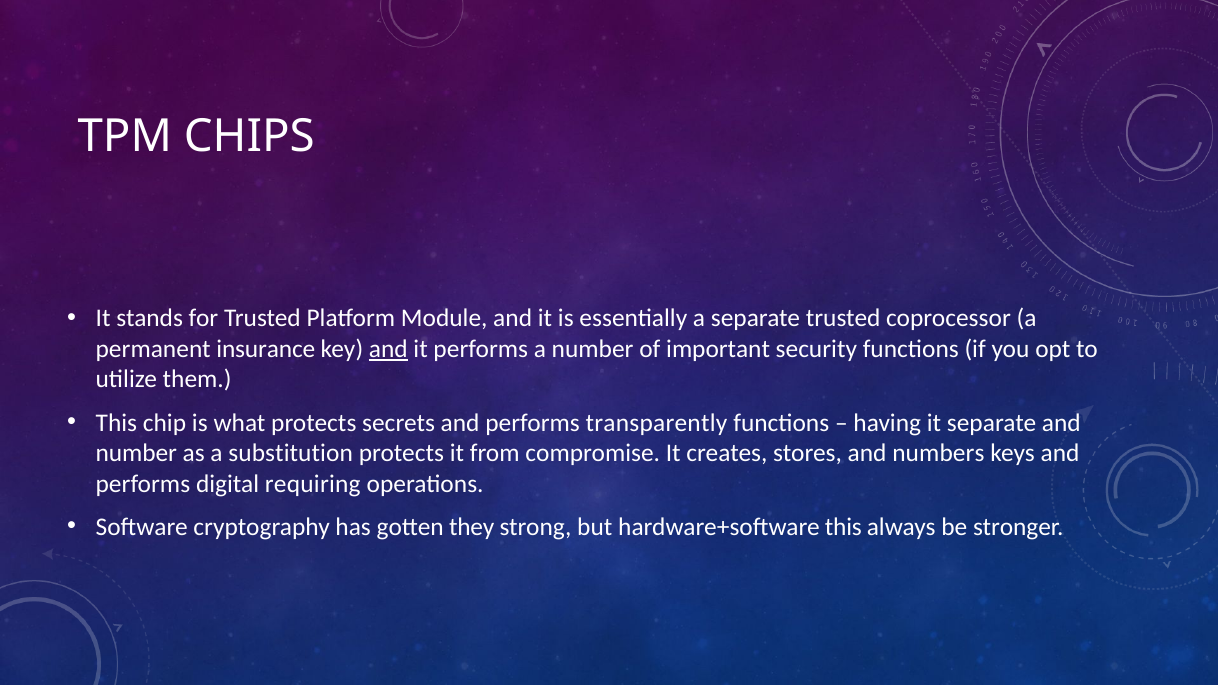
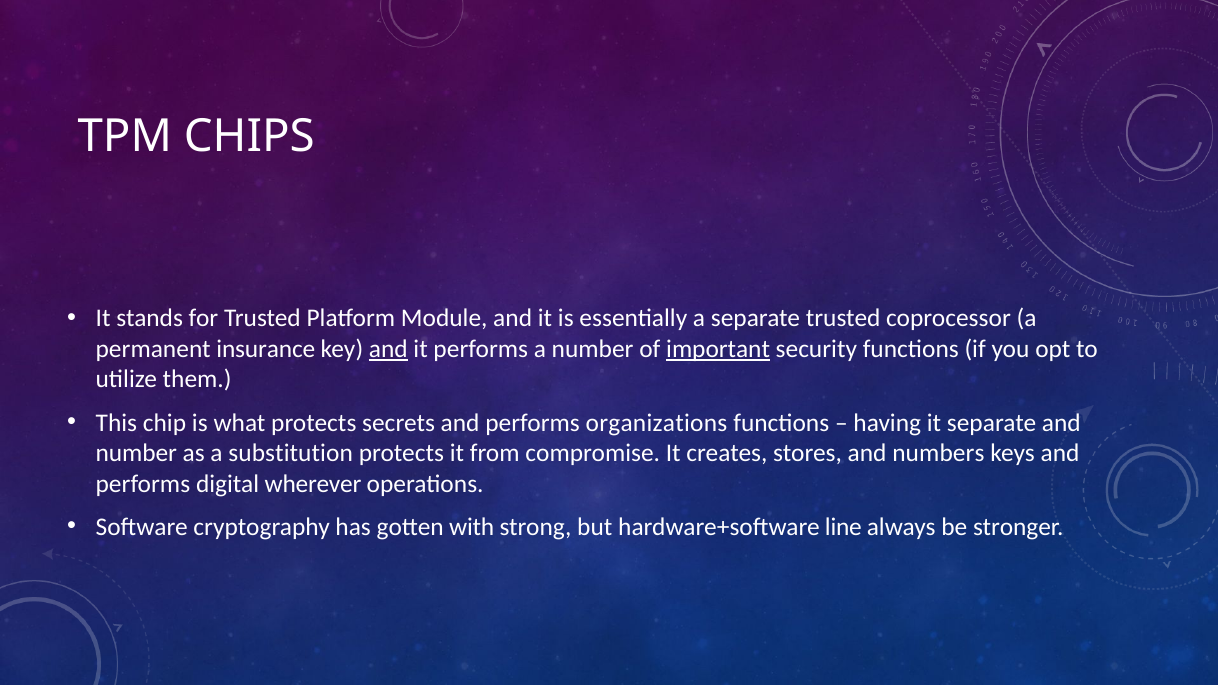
important underline: none -> present
transparently: transparently -> organizations
requiring: requiring -> wherever
they: they -> with
hardware+software this: this -> line
